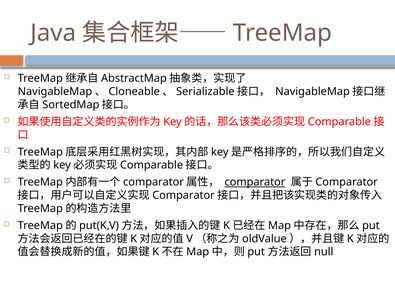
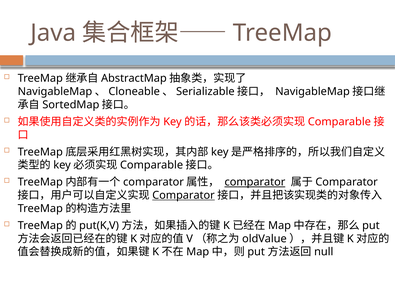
Comparator at (183, 195) underline: none -> present
